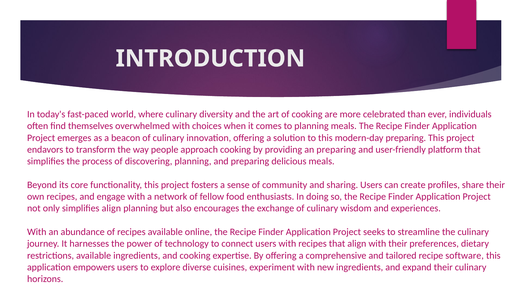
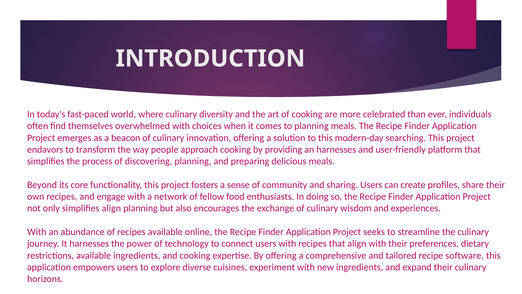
modern-day preparing: preparing -> searching
an preparing: preparing -> harnesses
